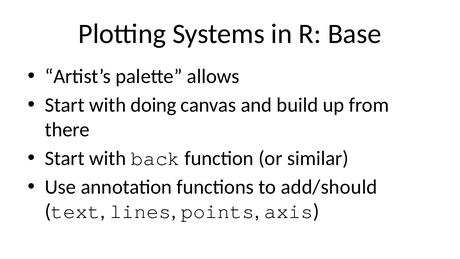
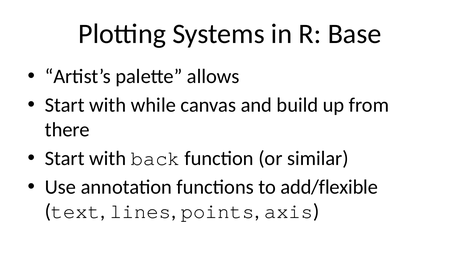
doing: doing -> while
add/should: add/should -> add/flexible
